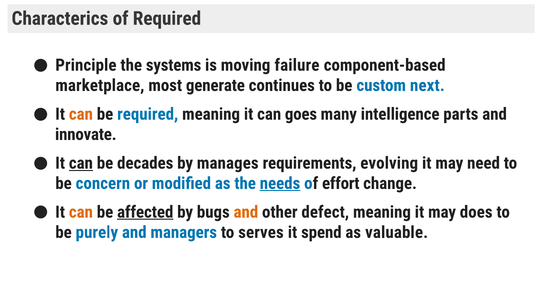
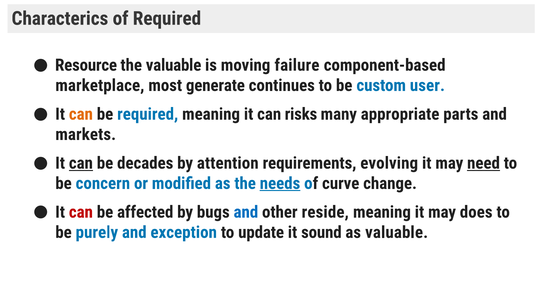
Principle: Principle -> Resource
the systems: systems -> valuable
next: next -> user
goes: goes -> risks
intelligence: intelligence -> appropriate
innovate: innovate -> markets
manages: manages -> attention
need underline: none -> present
effort: effort -> curve
can at (81, 212) colour: orange -> red
affected underline: present -> none
and at (246, 212) colour: orange -> blue
defect: defect -> reside
managers: managers -> exception
serves: serves -> update
spend: spend -> sound
